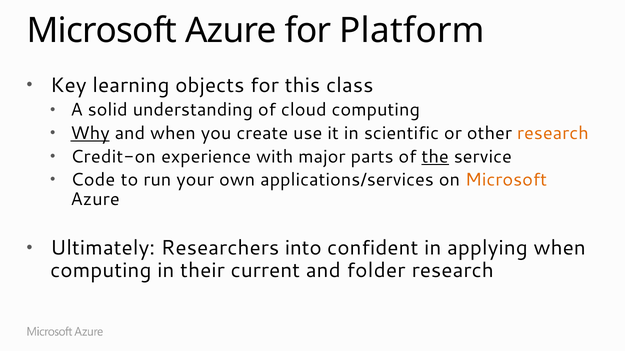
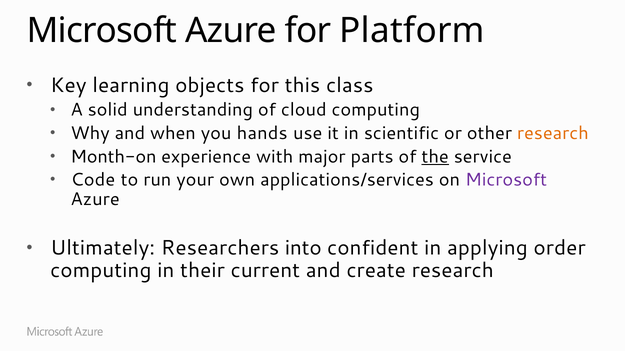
Why underline: present -> none
create: create -> hands
Credit-on: Credit-on -> Month-on
Microsoft at (506, 180) colour: orange -> purple
applying when: when -> order
folder: folder -> create
